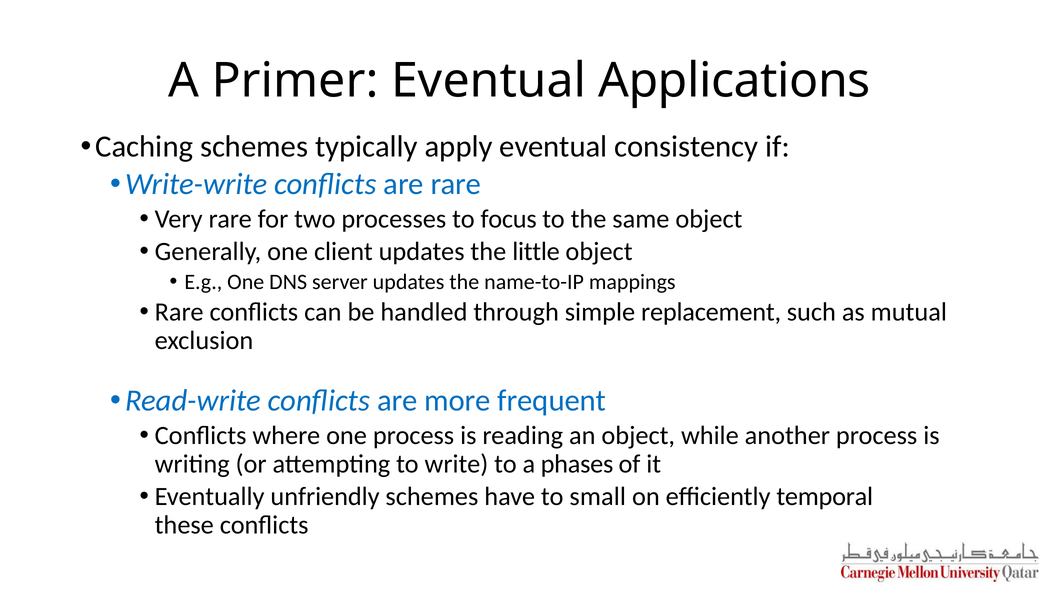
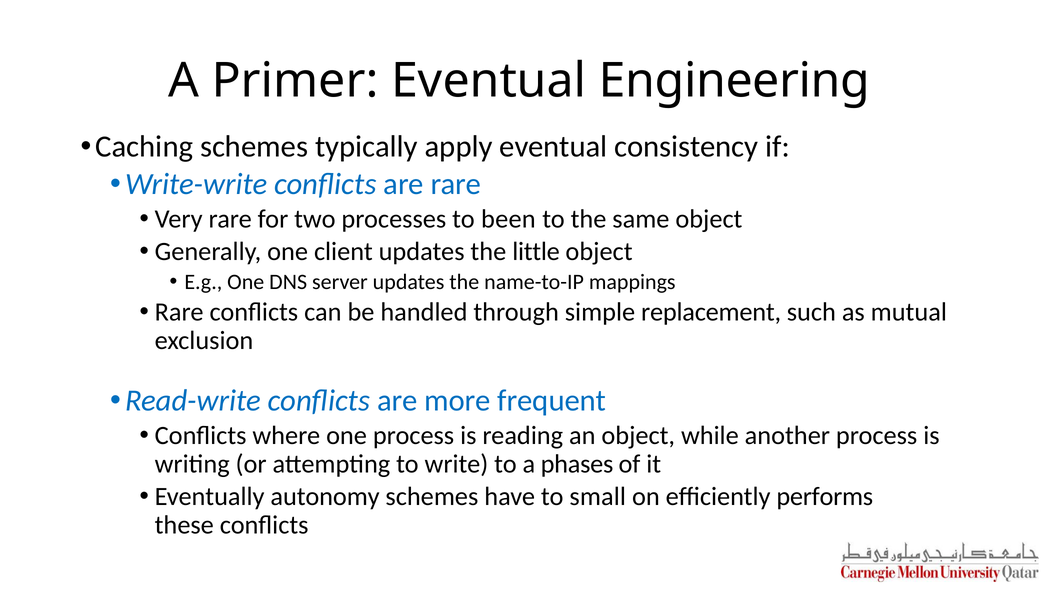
Applications: Applications -> Engineering
focus: focus -> been
unfriendly: unfriendly -> autonomy
temporal: temporal -> performs
